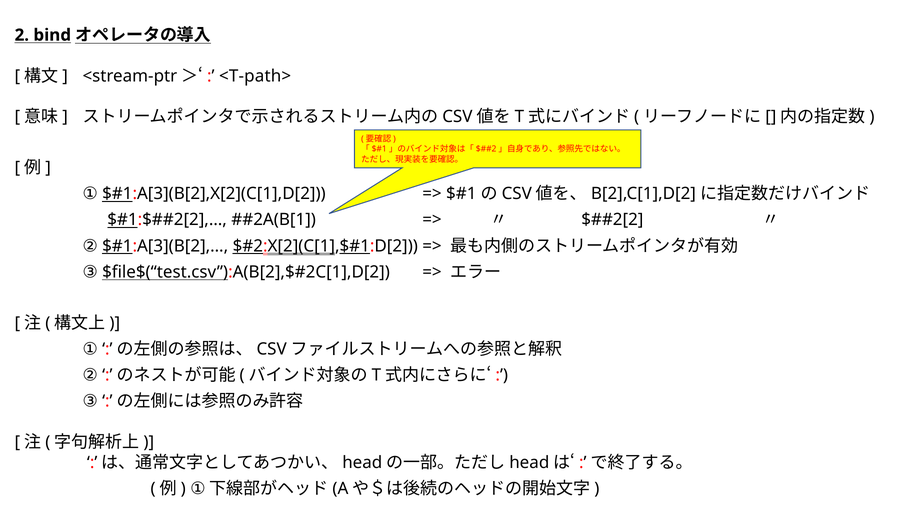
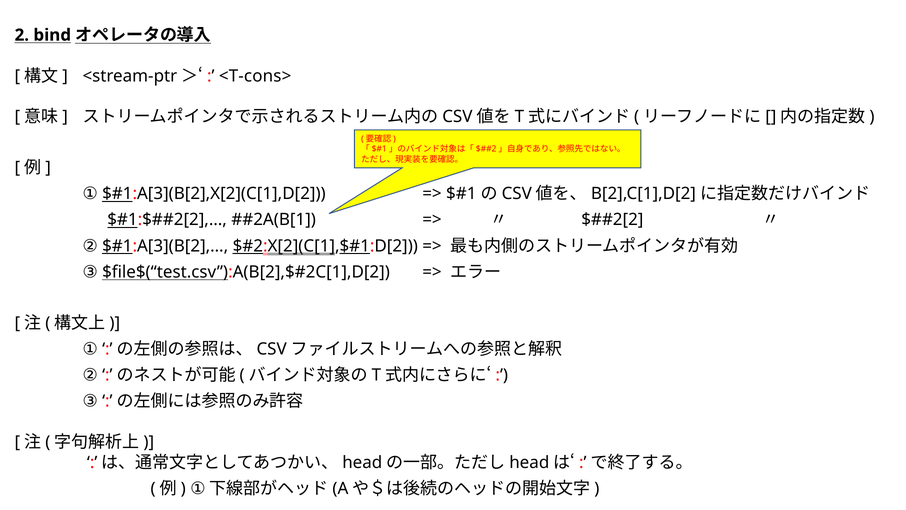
<T-path>: <T-path> -> <T-cons>
